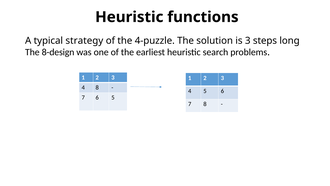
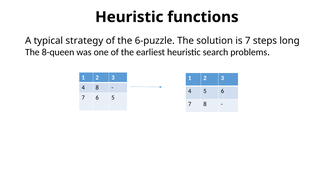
4-puzzle: 4-puzzle -> 6-puzzle
is 3: 3 -> 7
8-design: 8-design -> 8-queen
